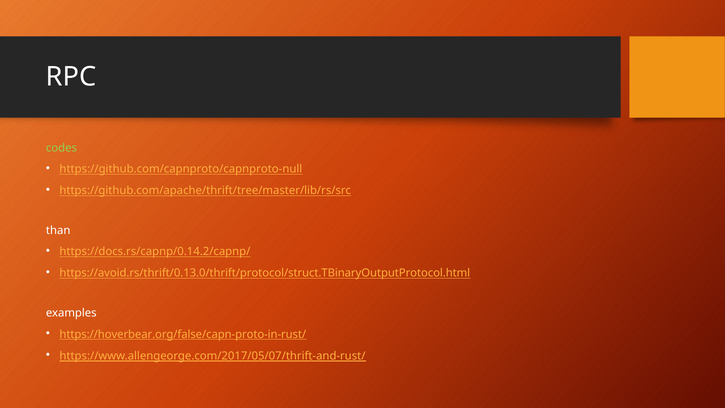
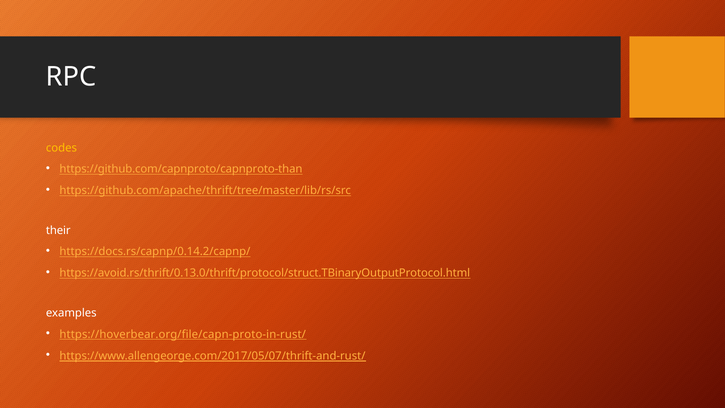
codes colour: light green -> yellow
https://github.com/capnproto/capnproto-null: https://github.com/capnproto/capnproto-null -> https://github.com/capnproto/capnproto-than
than: than -> their
https://hoverbear.org/false/capn-proto-in-rust/: https://hoverbear.org/false/capn-proto-in-rust/ -> https://hoverbear.org/file/capn-proto-in-rust/
